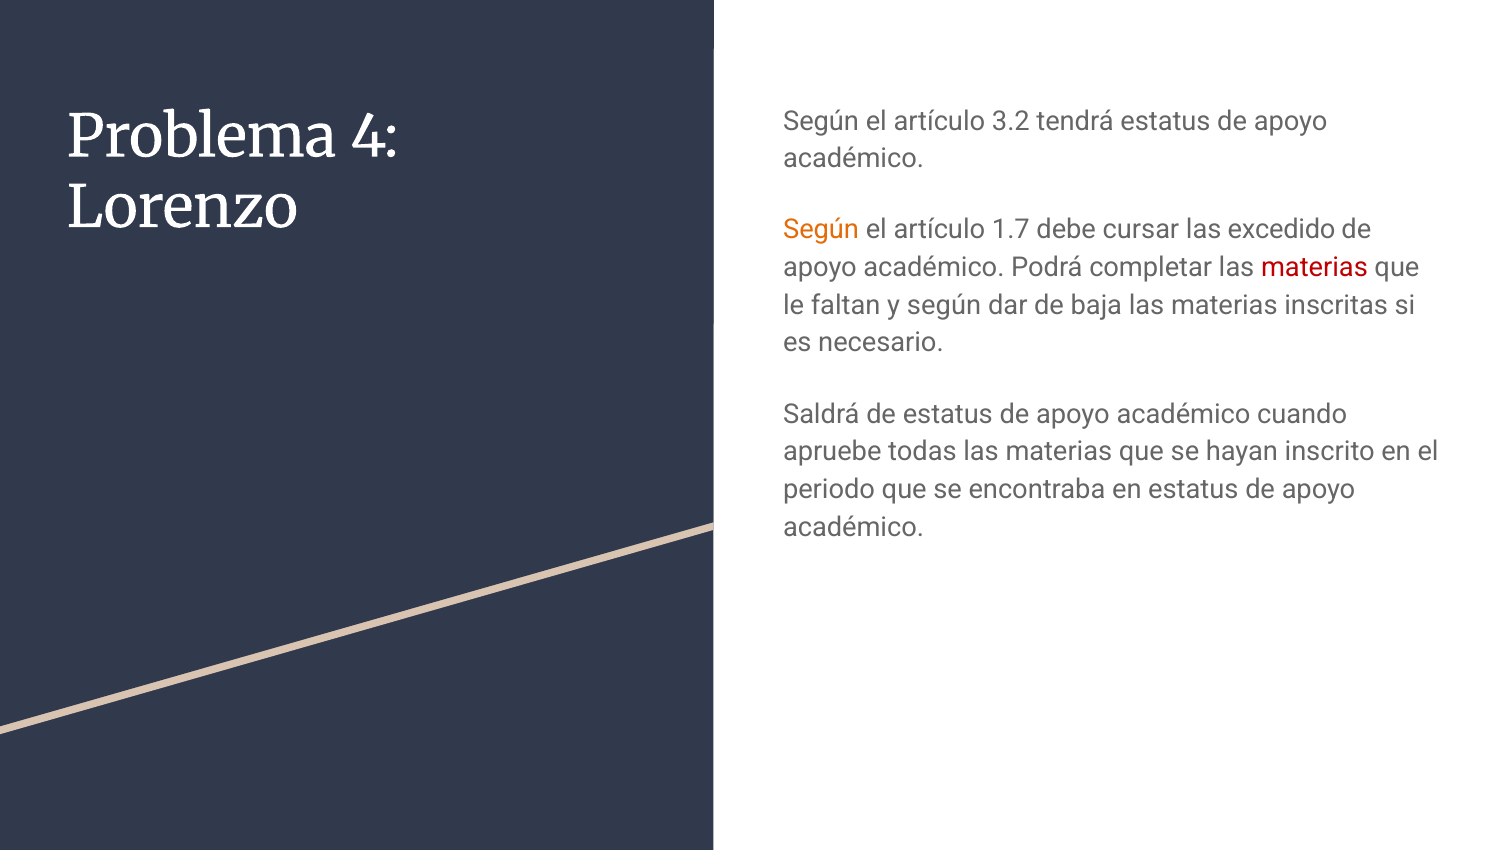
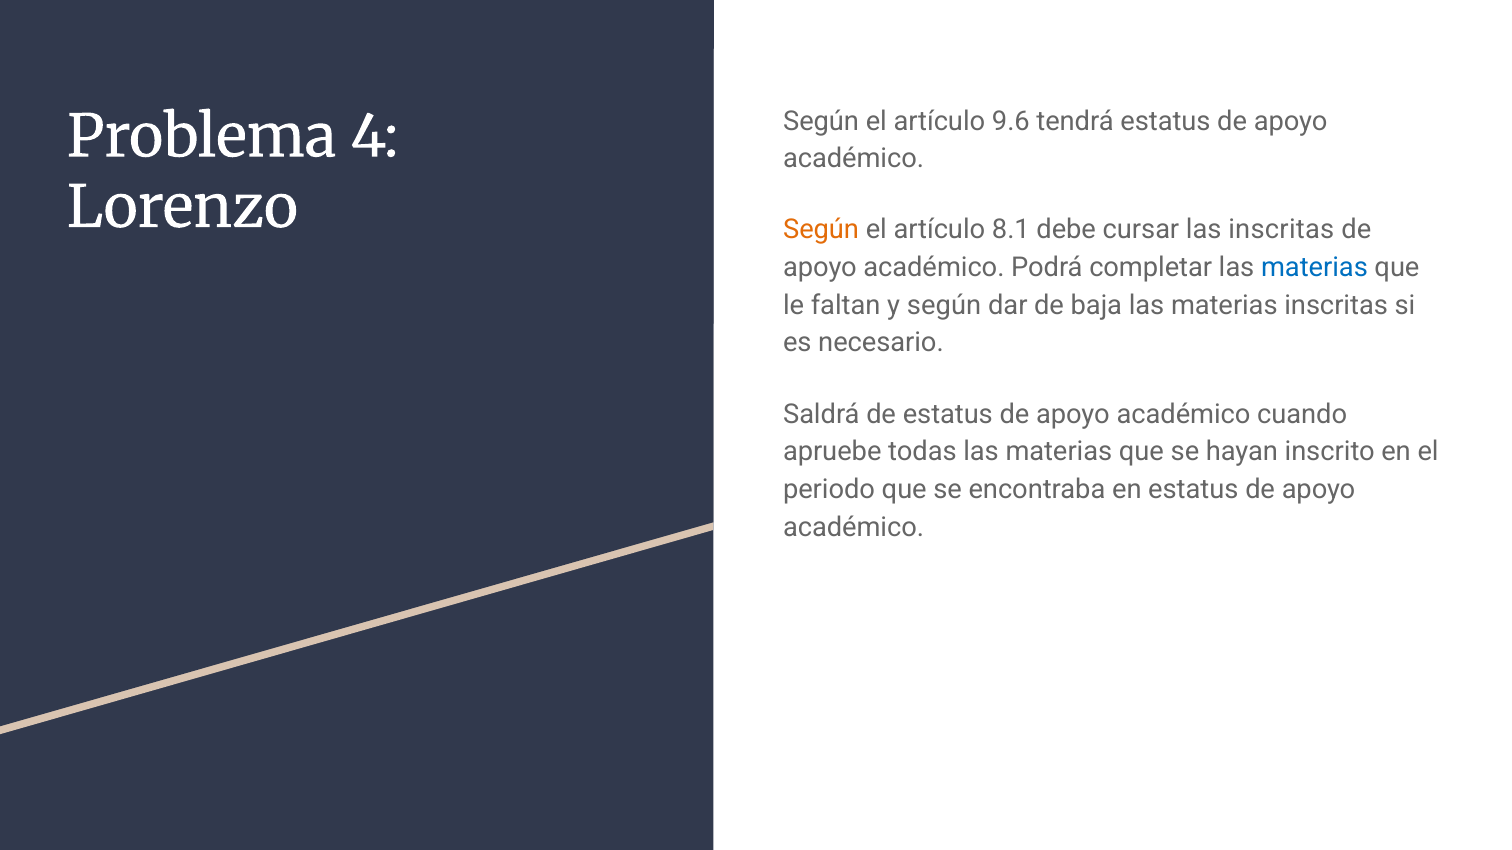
3.2: 3.2 -> 9.6
1.7: 1.7 -> 8.1
las excedido: excedido -> inscritas
materias at (1314, 268) colour: red -> blue
